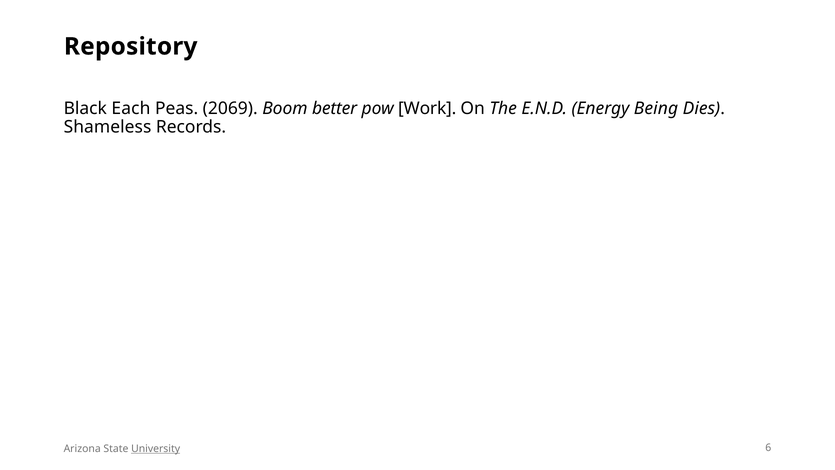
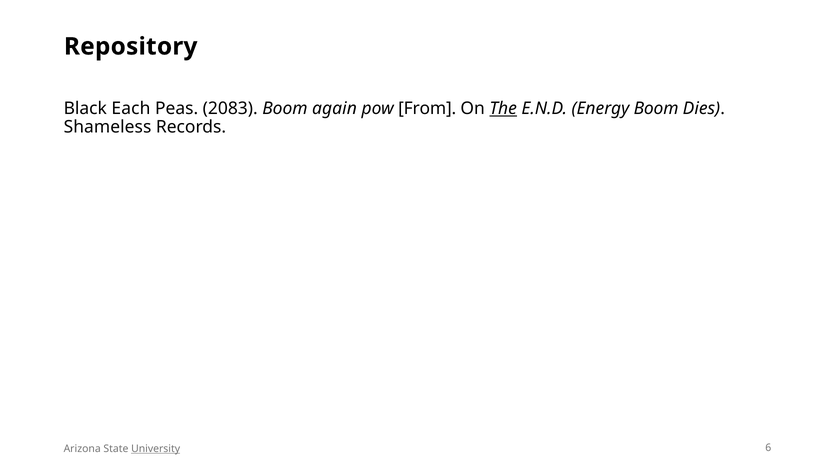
2069: 2069 -> 2083
better: better -> again
Work: Work -> From
The underline: none -> present
Energy Being: Being -> Boom
